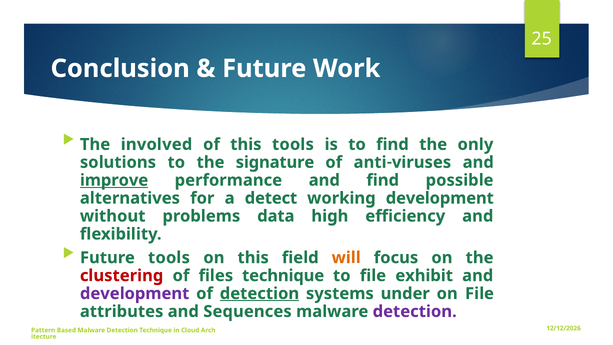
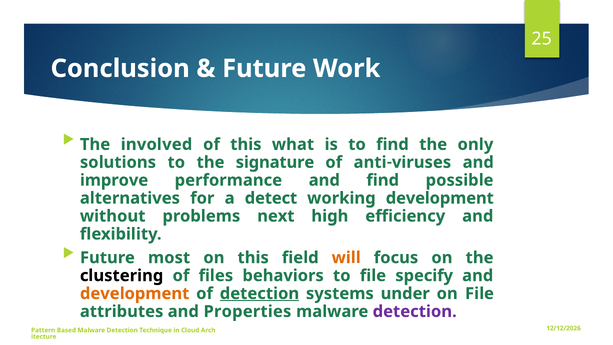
this tools: tools -> what
improve underline: present -> none
data: data -> next
Future tools: tools -> most
clustering colour: red -> black
files technique: technique -> behaviors
exhibit: exhibit -> specify
development at (135, 293) colour: purple -> orange
Sequences: Sequences -> Properties
